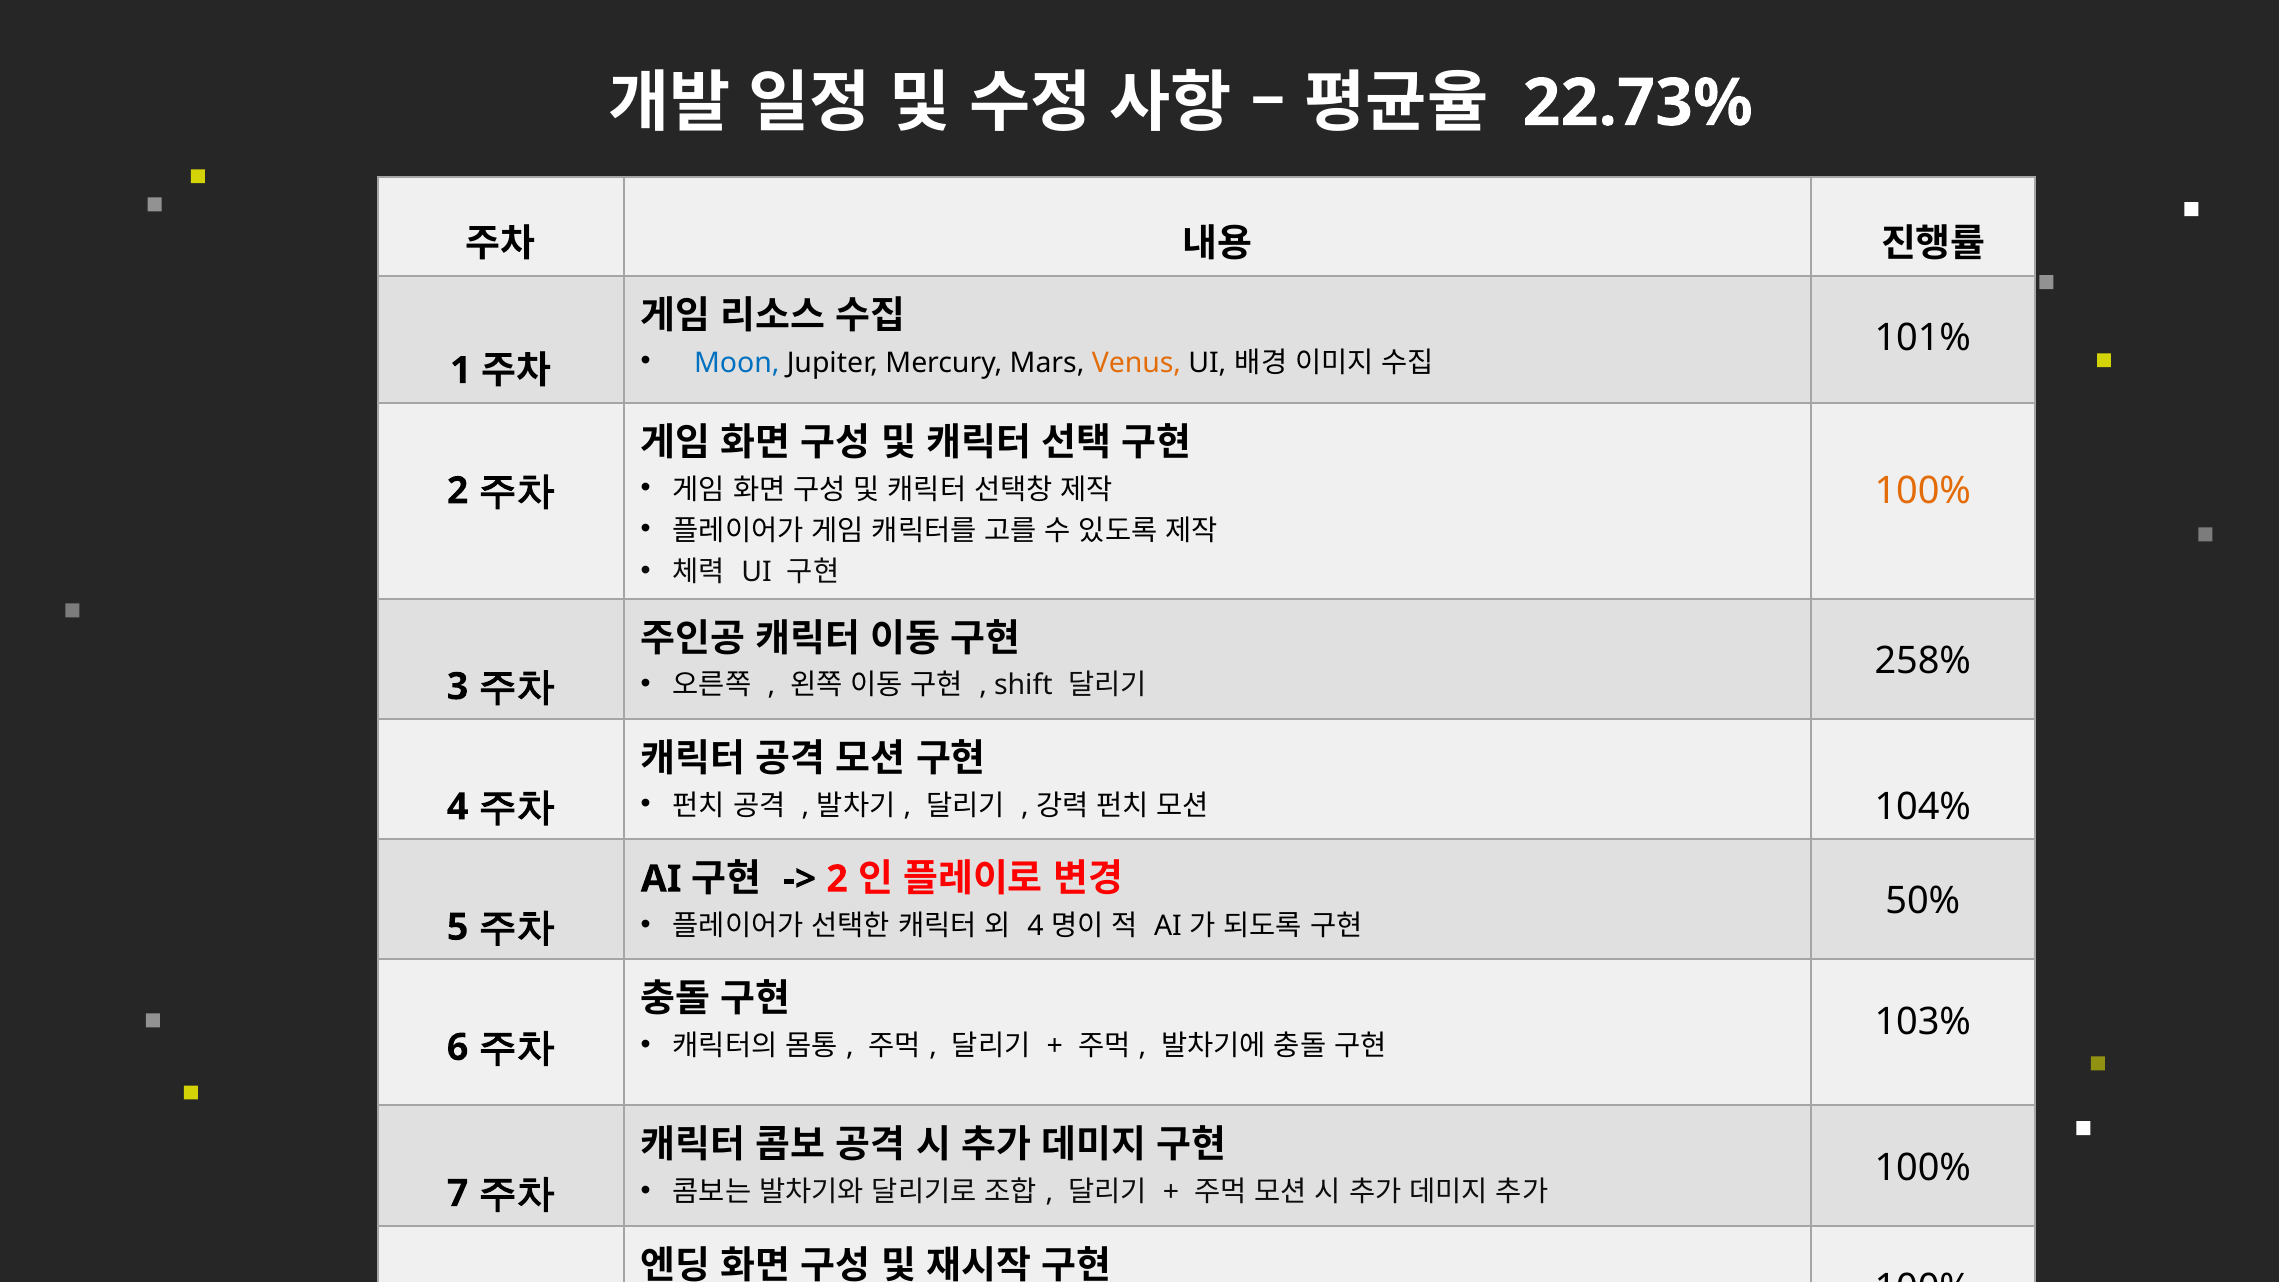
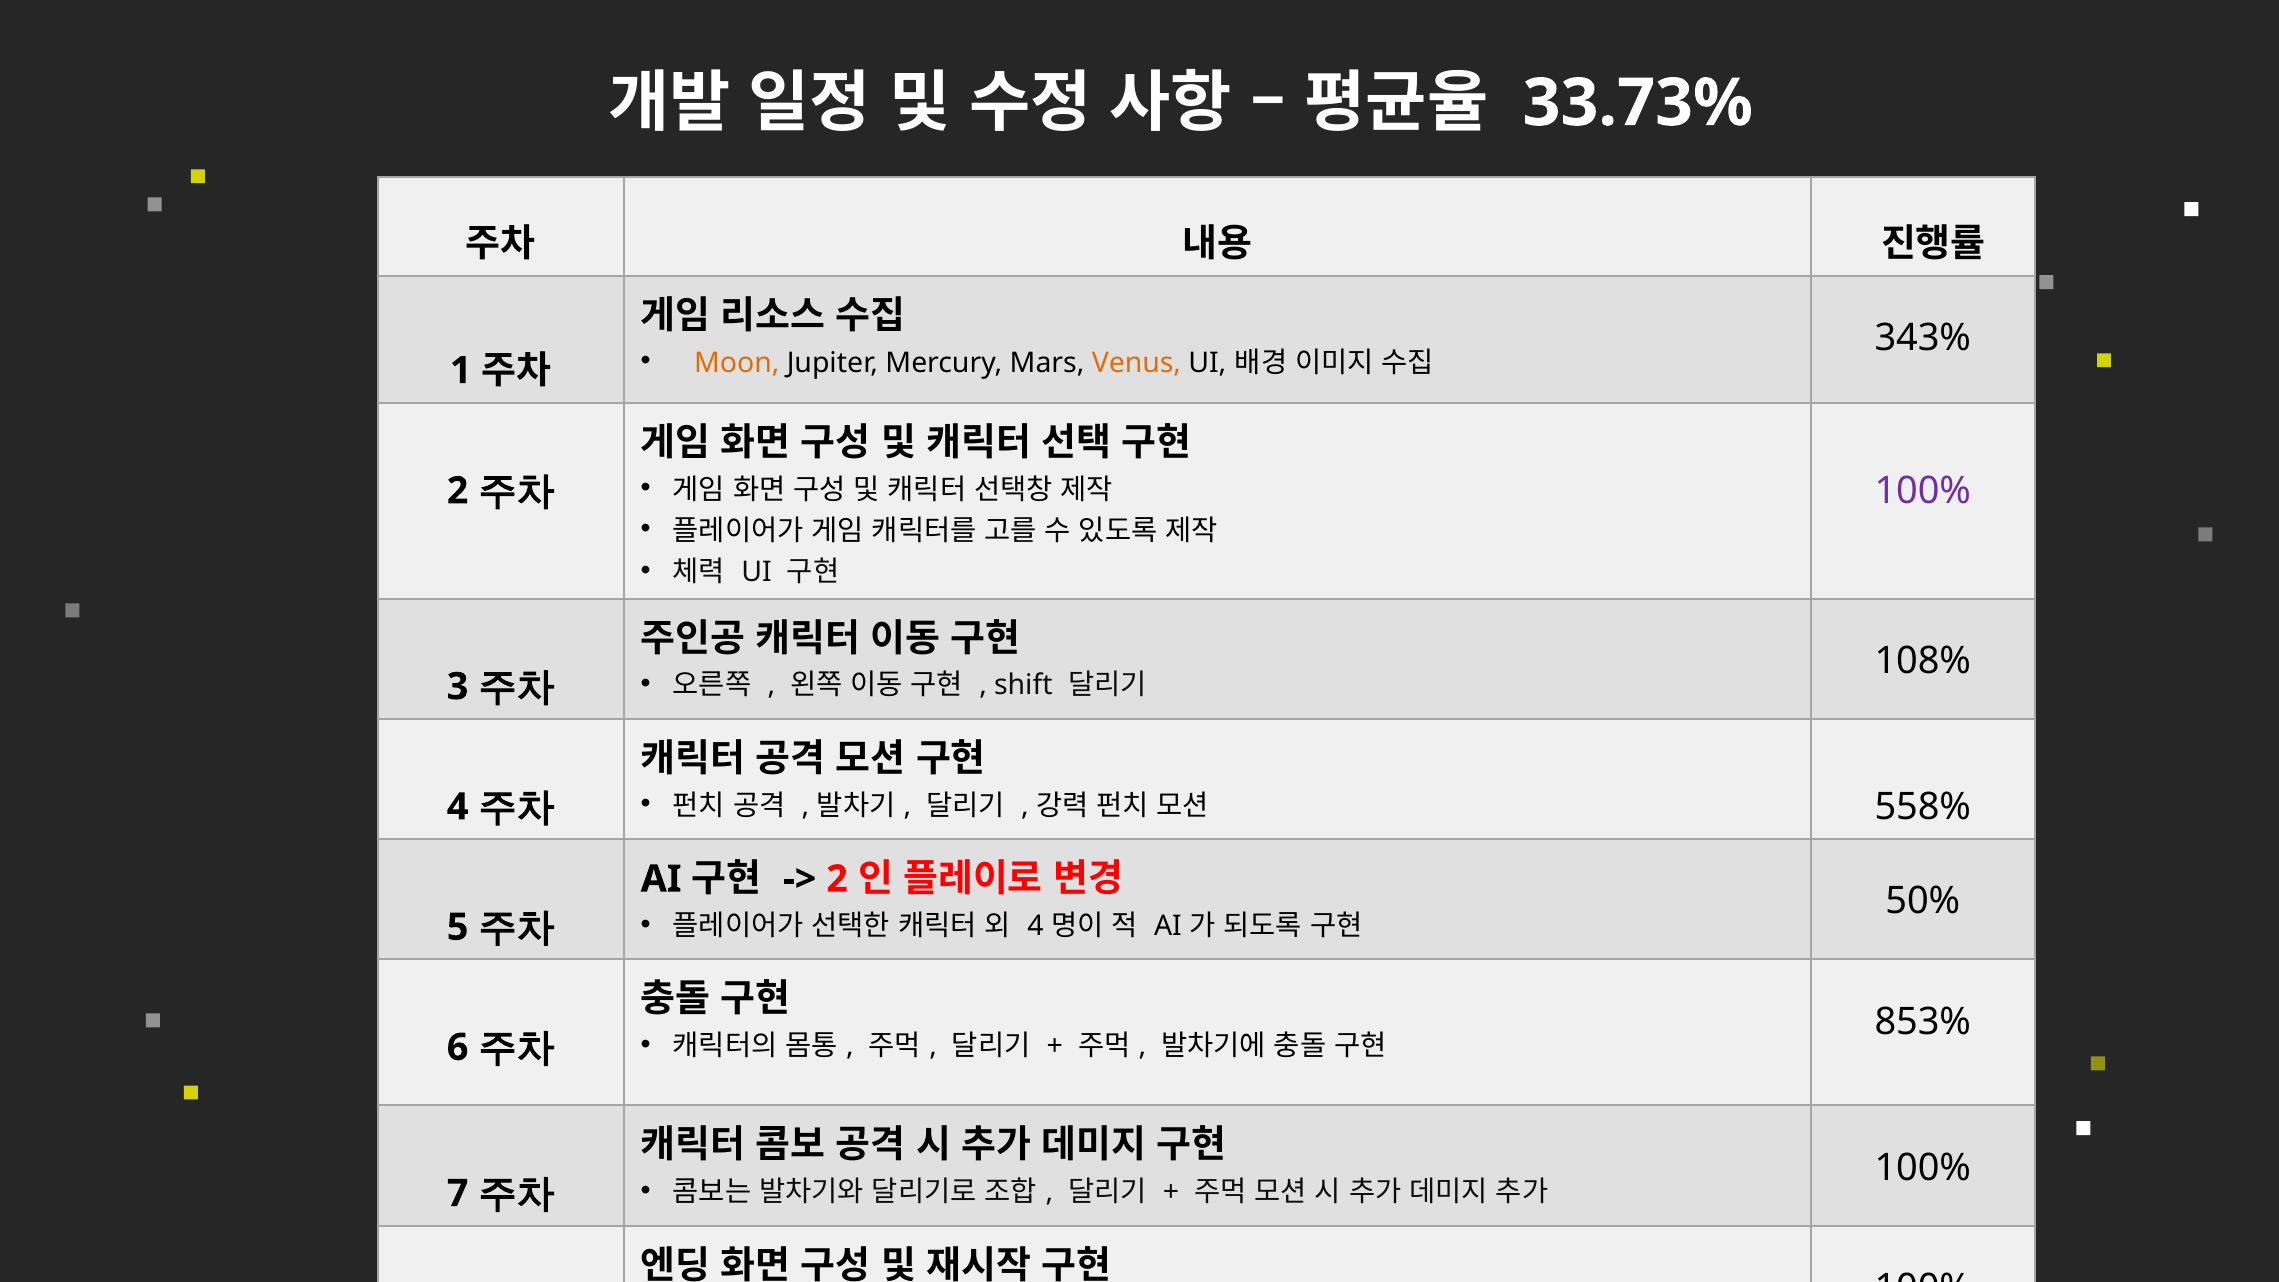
22.73%: 22.73% -> 33.73%
101%: 101% -> 343%
Moon colour: blue -> orange
100% at (1923, 491) colour: orange -> purple
258%: 258% -> 108%
104%: 104% -> 558%
103%: 103% -> 853%
